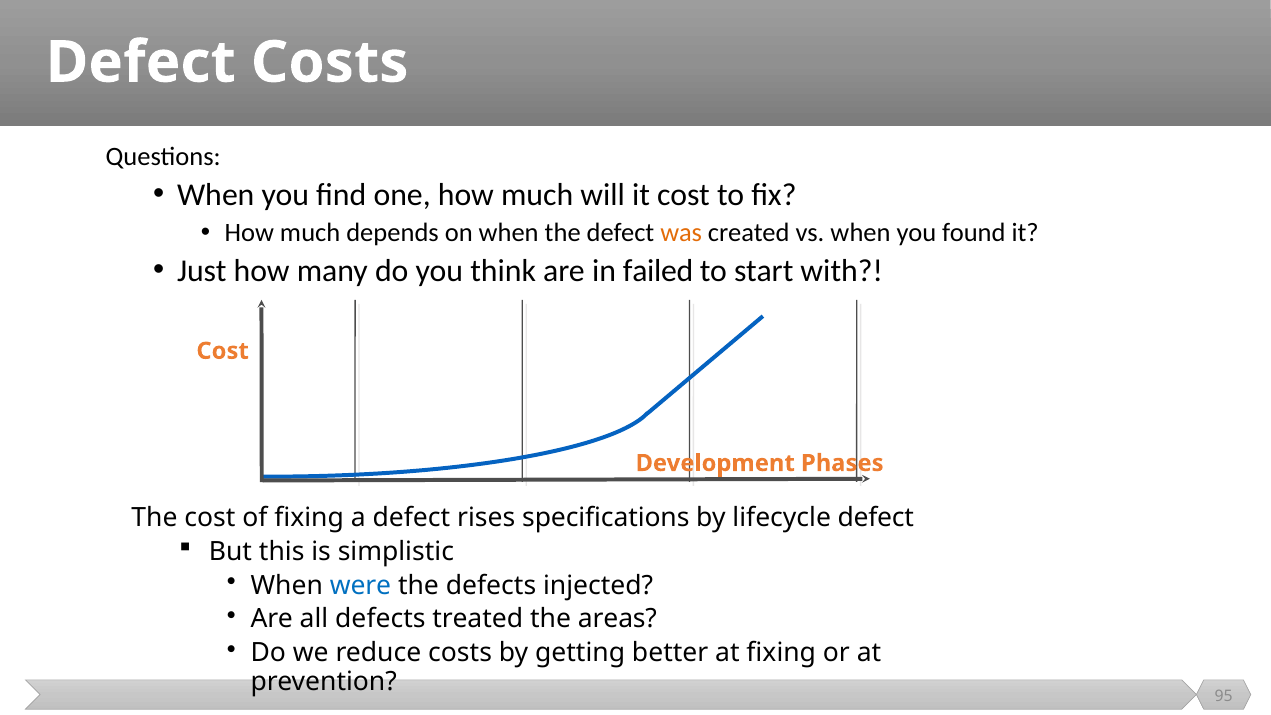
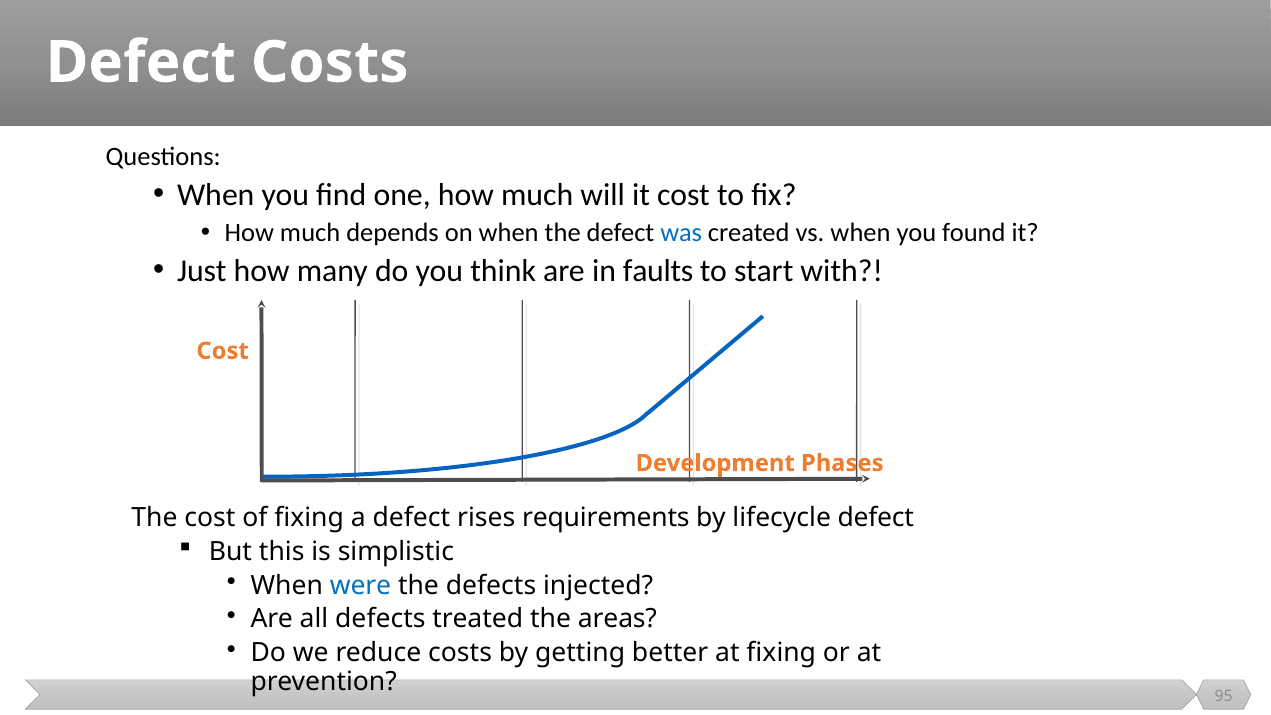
was colour: orange -> blue
failed: failed -> faults
specifications: specifications -> requirements
